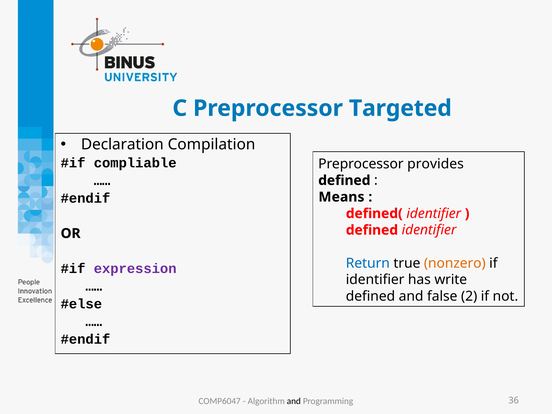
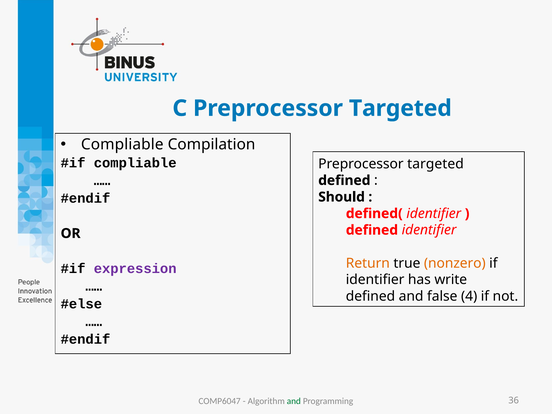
Declaration at (122, 144): Declaration -> Compliable
provides at (436, 164): provides -> targeted
Means: Means -> Should
Return colour: blue -> orange
2: 2 -> 4
and at (294, 401) colour: black -> green
